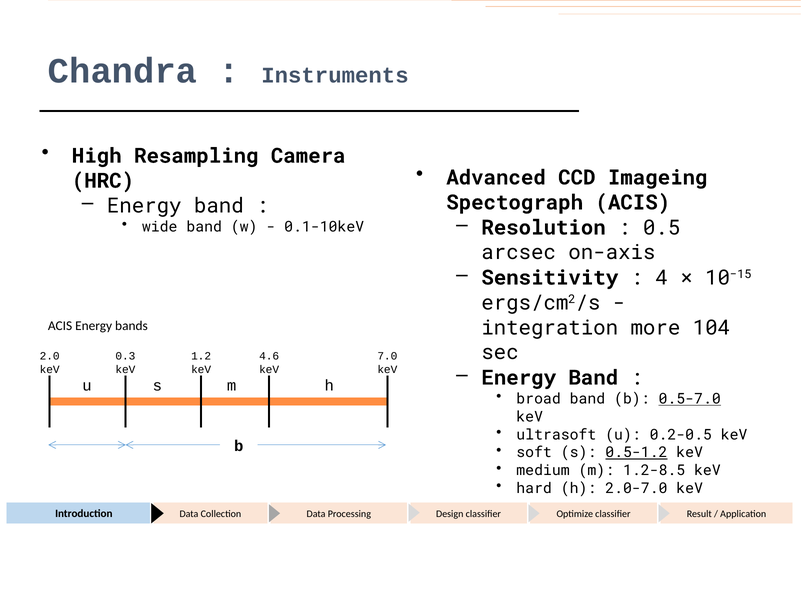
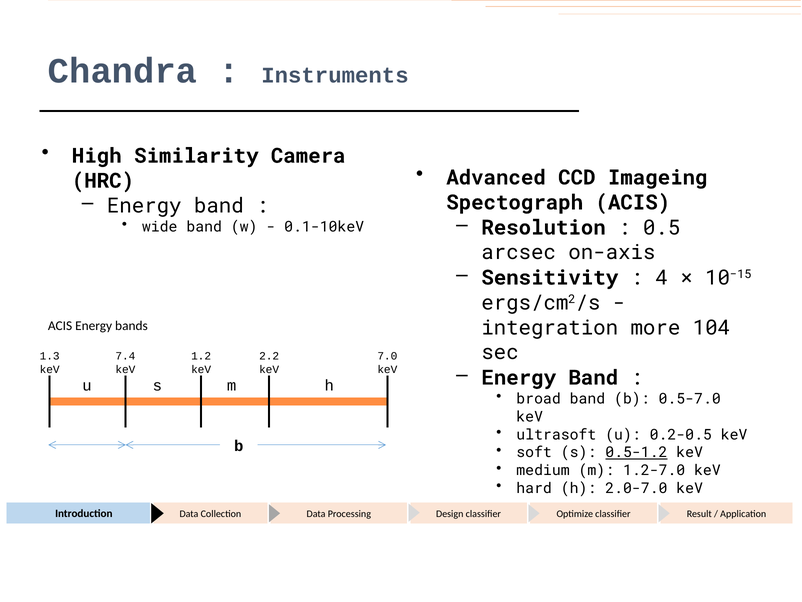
Resampling: Resampling -> Similarity
2.0: 2.0 -> 1.3
0.3: 0.3 -> 7.4
4.6: 4.6 -> 2.2
0.5-7.0 underline: present -> none
1.2-8.5: 1.2-8.5 -> 1.2-7.0
